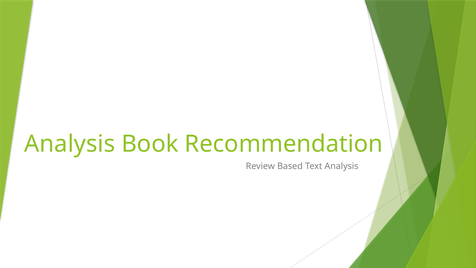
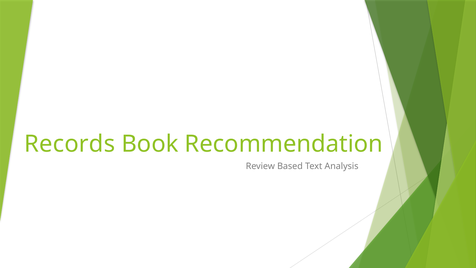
Analysis at (70, 144): Analysis -> Records
